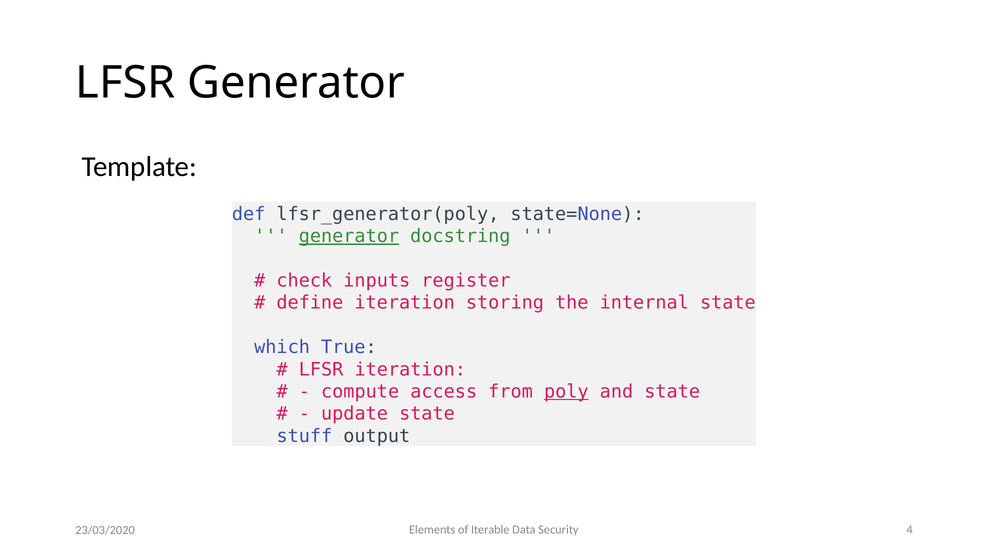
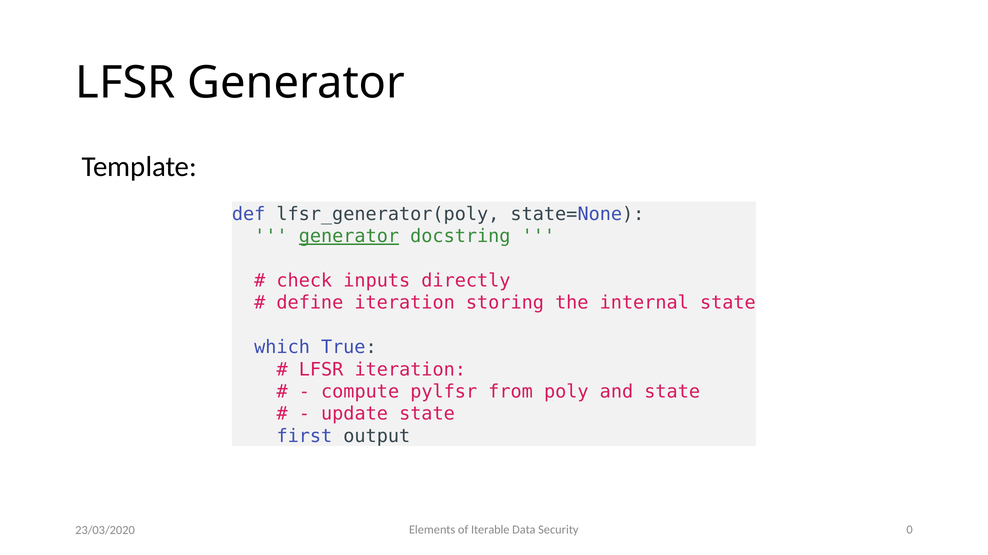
register: register -> directly
access: access -> pylfsr
poly underline: present -> none
stuff: stuff -> first
4: 4 -> 0
